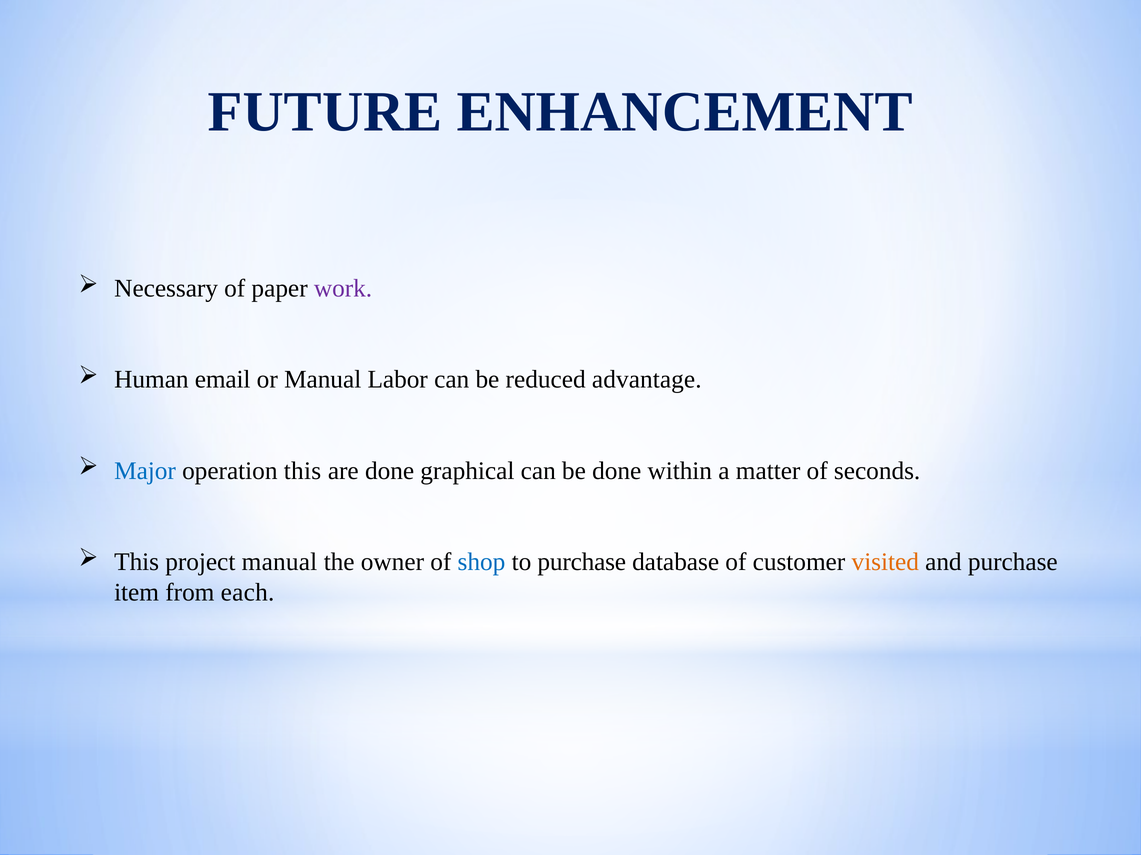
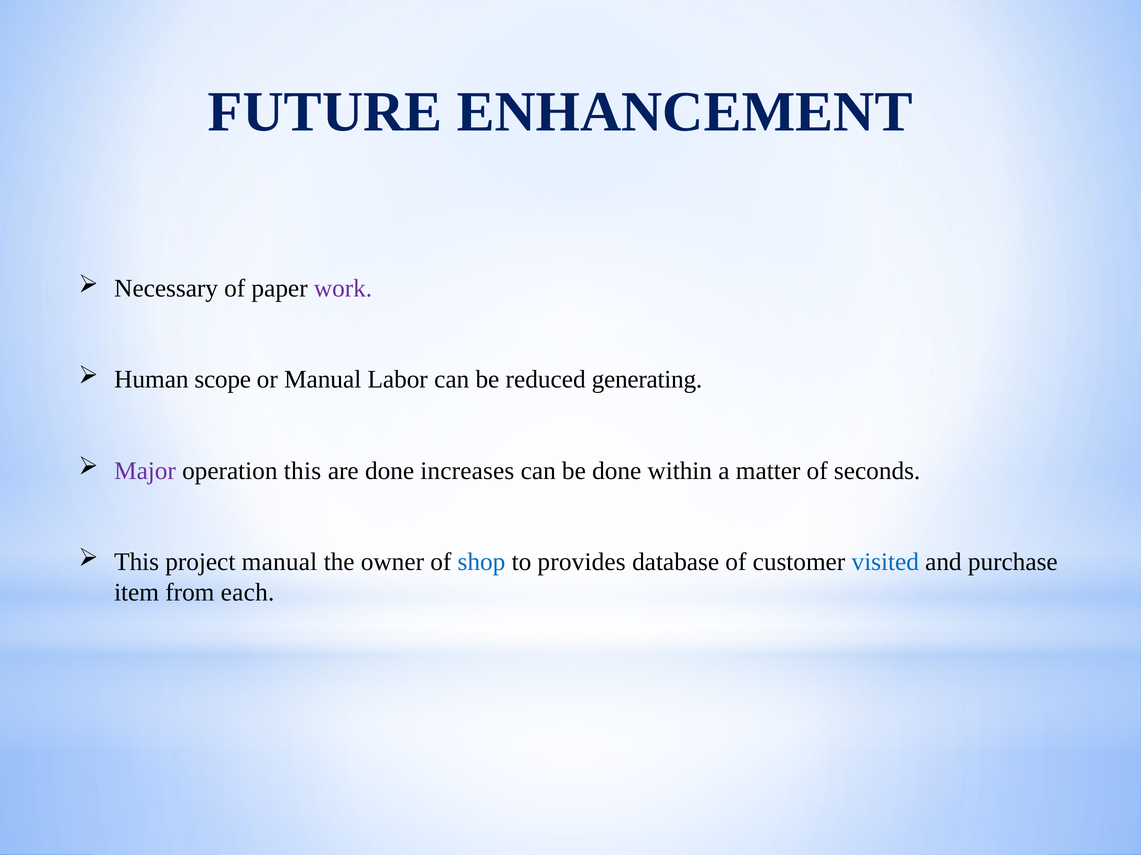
email: email -> scope
advantage: advantage -> generating
Major colour: blue -> purple
graphical: graphical -> increases
to purchase: purchase -> provides
visited colour: orange -> blue
